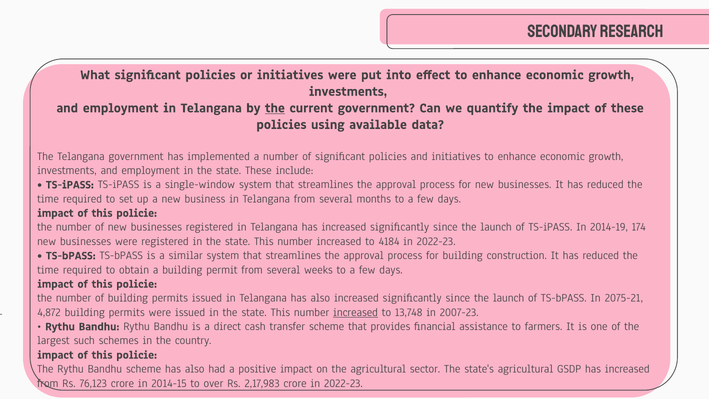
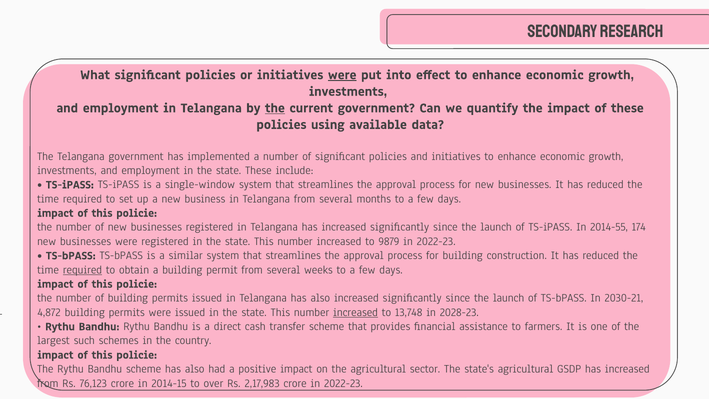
were at (342, 75) underline: none -> present
2014-19: 2014-19 -> 2014-55
4184: 4184 -> 9879
required at (82, 270) underline: none -> present
2075-21: 2075-21 -> 2030-21
2007-23: 2007-23 -> 2028-23
